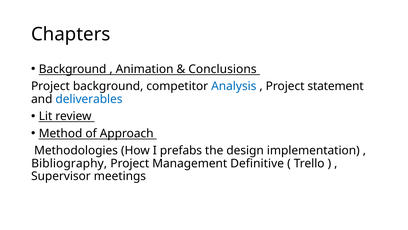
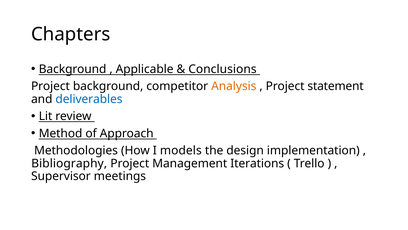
Animation: Animation -> Applicable
Analysis colour: blue -> orange
prefabs: prefabs -> models
Definitive: Definitive -> Iterations
